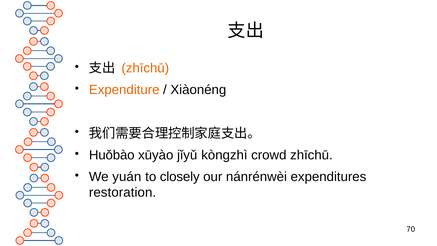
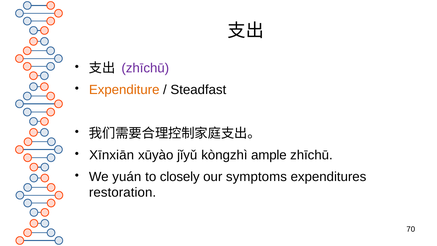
zhīchū at (145, 68) colour: orange -> purple
Xiàonéng: Xiàonéng -> Steadfast
Huǒbào: Huǒbào -> Xīnxiān
crowd: crowd -> ample
nánrénwèi: nánrénwèi -> symptoms
